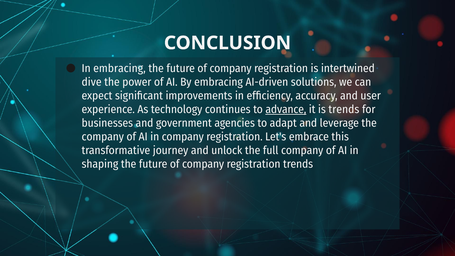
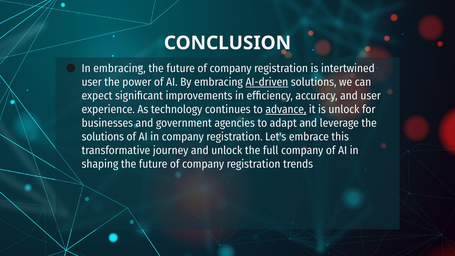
dive at (92, 82): dive -> user
AI-driven underline: none -> present
is trends: trends -> unlock
company at (103, 137): company -> solutions
